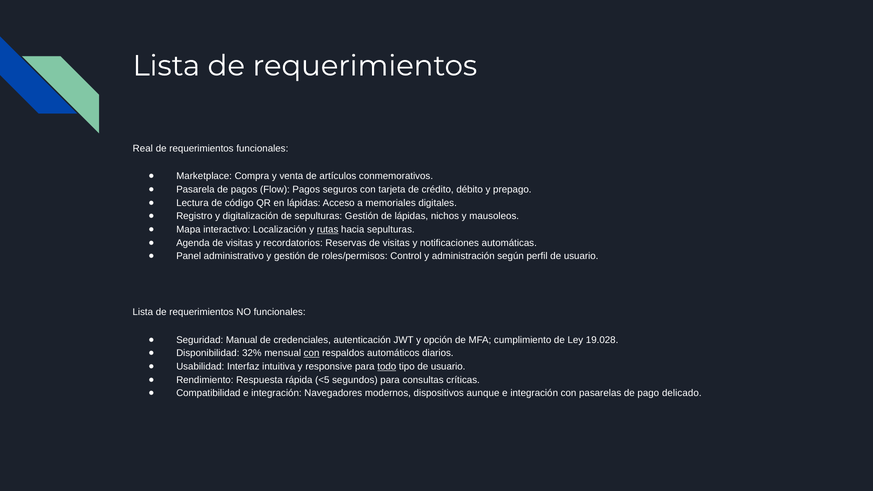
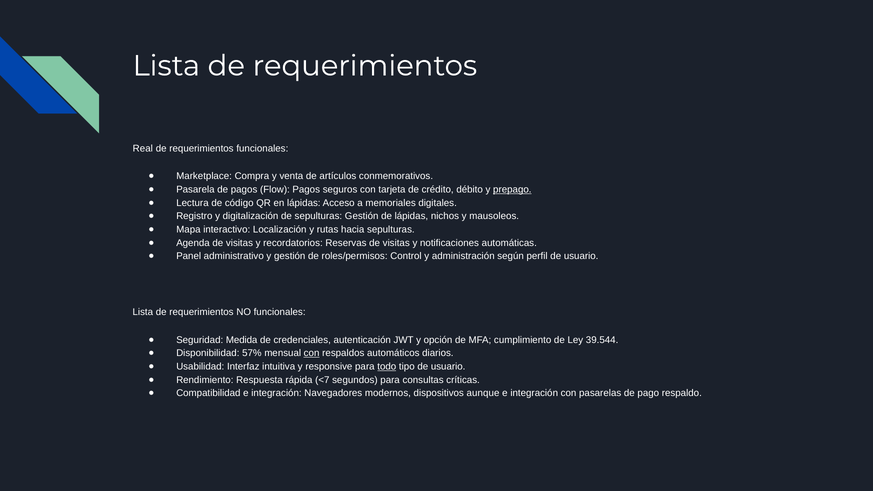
prepago underline: none -> present
rutas underline: present -> none
Manual: Manual -> Medida
19.028: 19.028 -> 39.544
32%: 32% -> 57%
<5: <5 -> <7
delicado: delicado -> respaldo
